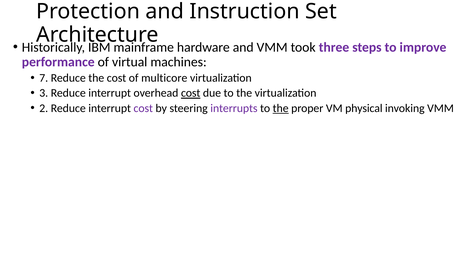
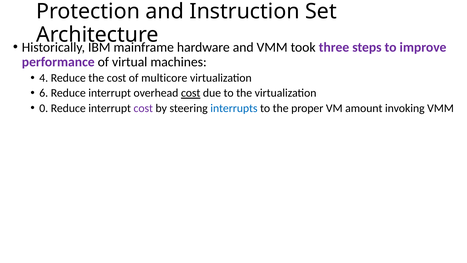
7: 7 -> 4
3: 3 -> 6
2: 2 -> 0
interrupts colour: purple -> blue
the at (281, 108) underline: present -> none
physical: physical -> amount
